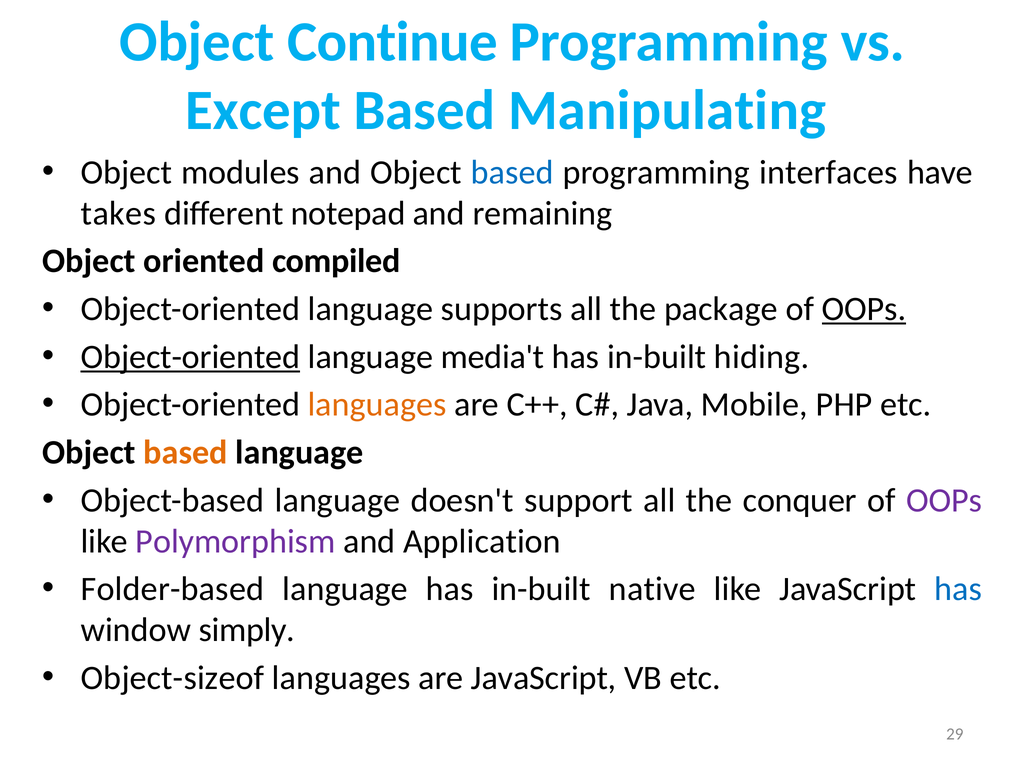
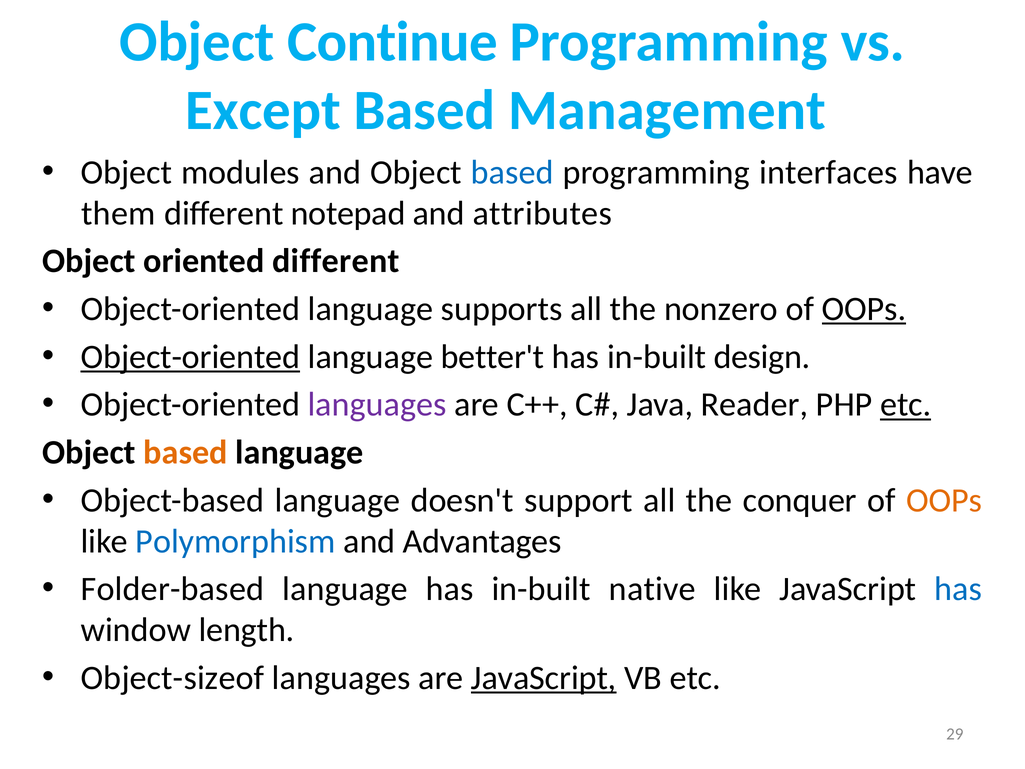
Manipulating: Manipulating -> Management
takes: takes -> them
remaining: remaining -> attributes
oriented compiled: compiled -> different
package: package -> nonzero
media't: media't -> better't
hiding: hiding -> design
languages at (377, 404) colour: orange -> purple
Mobile: Mobile -> Reader
etc at (906, 404) underline: none -> present
OOPs at (944, 500) colour: purple -> orange
Polymorphism colour: purple -> blue
Application: Application -> Advantages
simply: simply -> length
JavaScript at (544, 678) underline: none -> present
